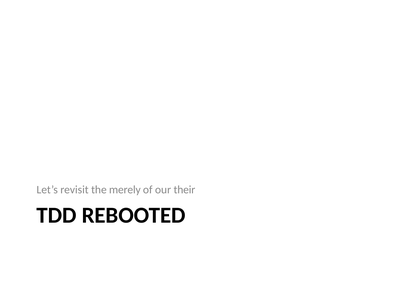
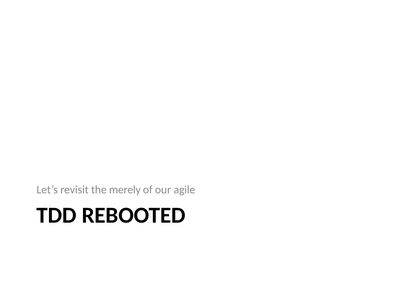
their: their -> agile
